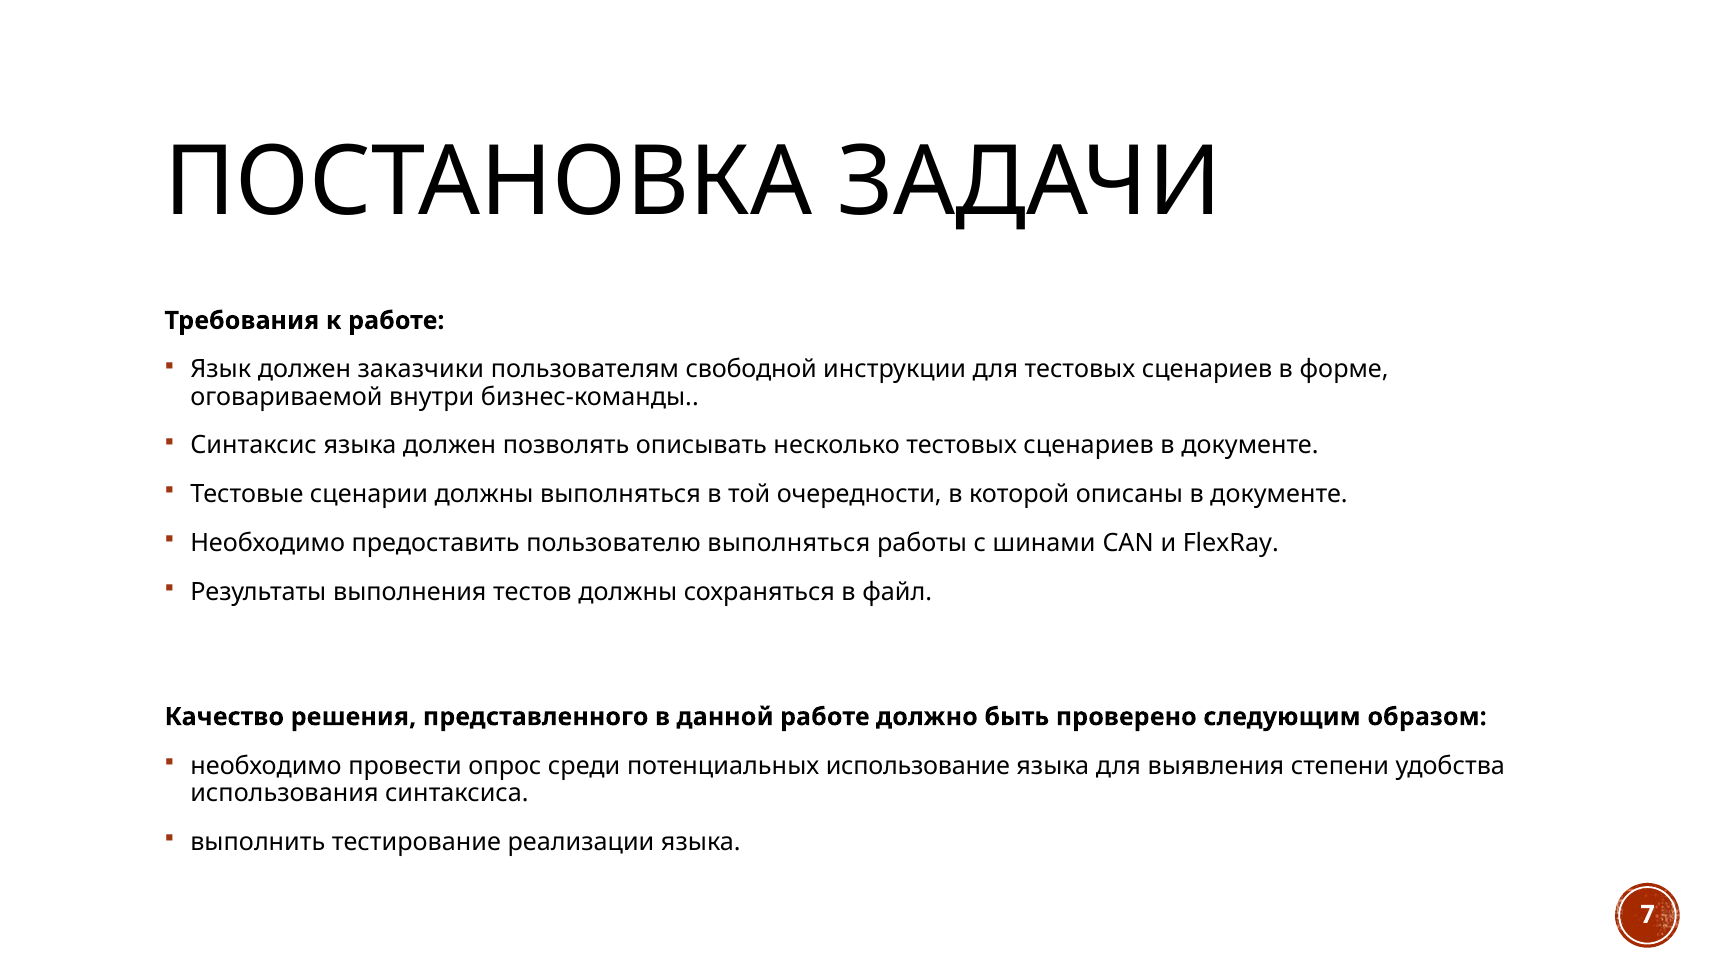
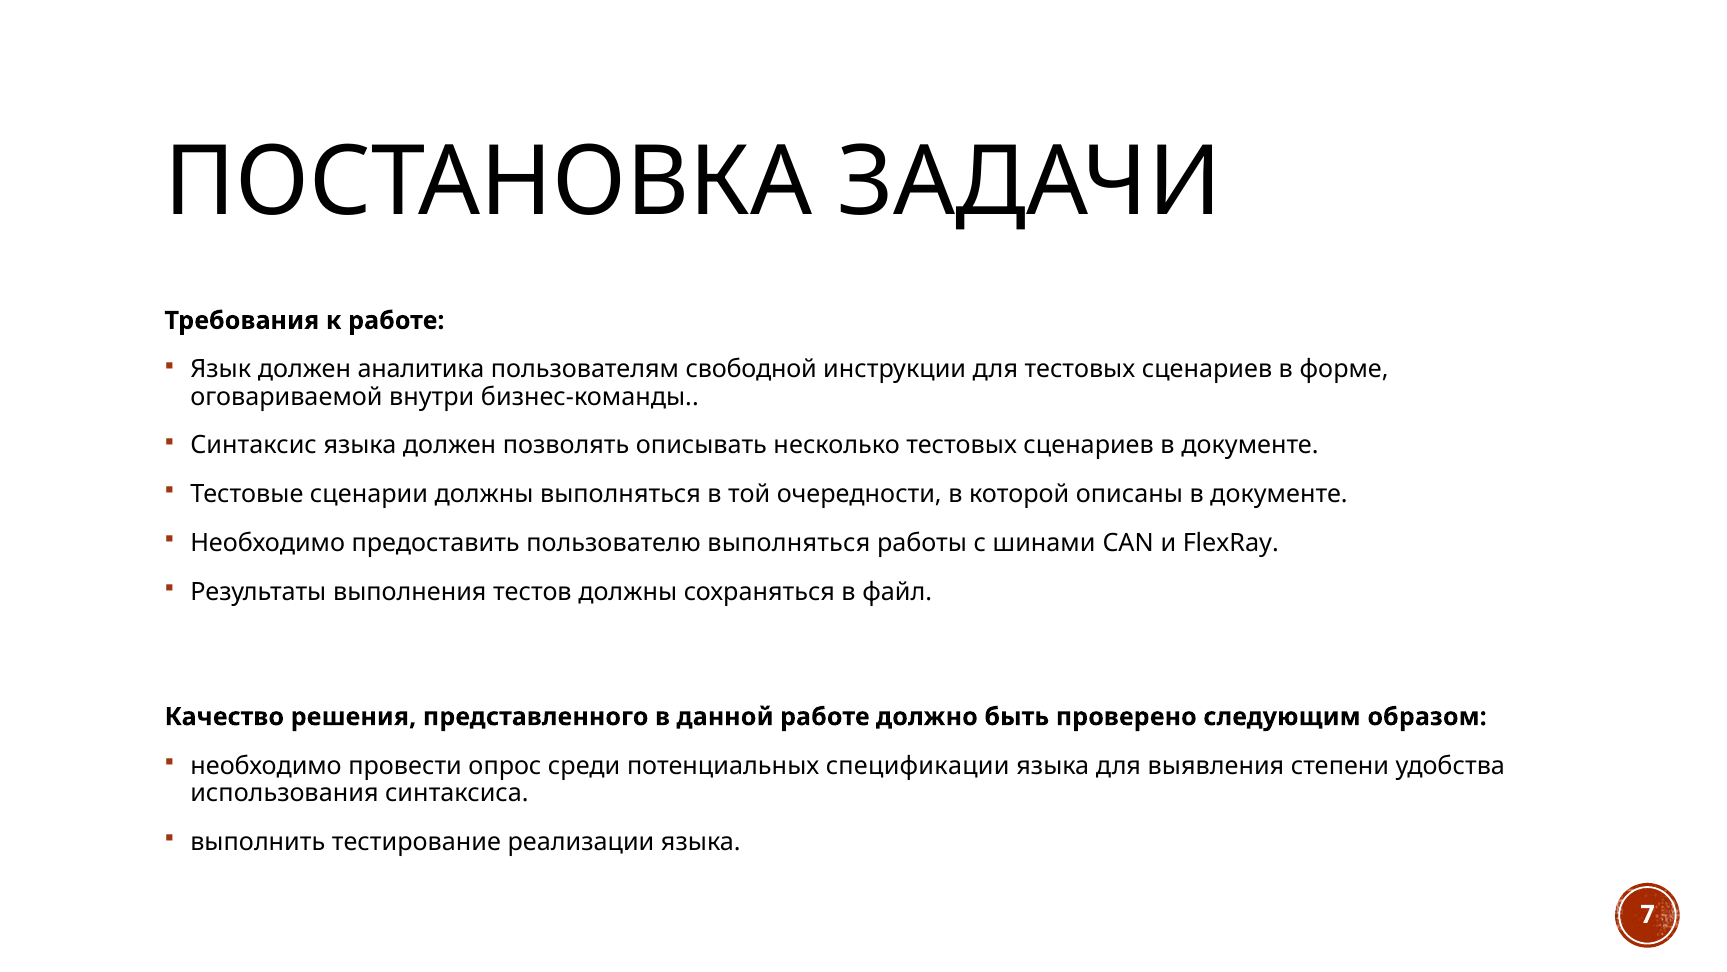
заказчики: заказчики -> аналитика
использование: использование -> спецификации
